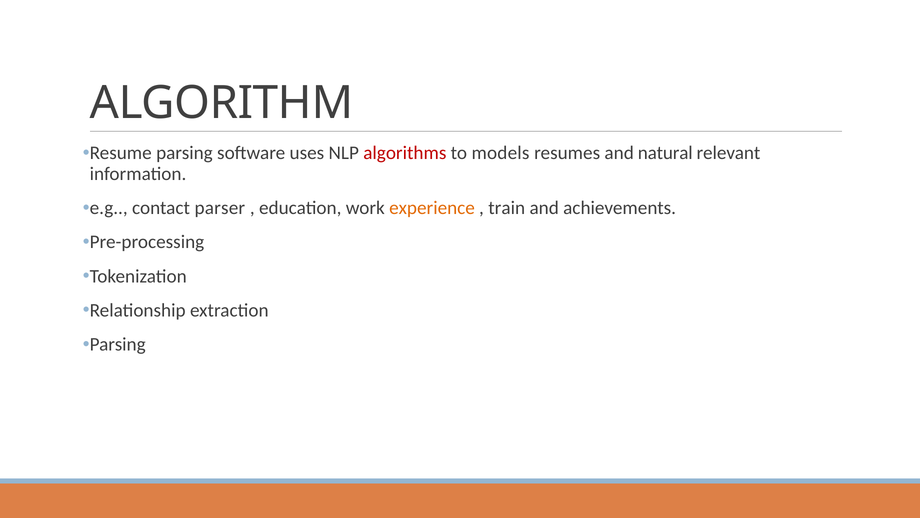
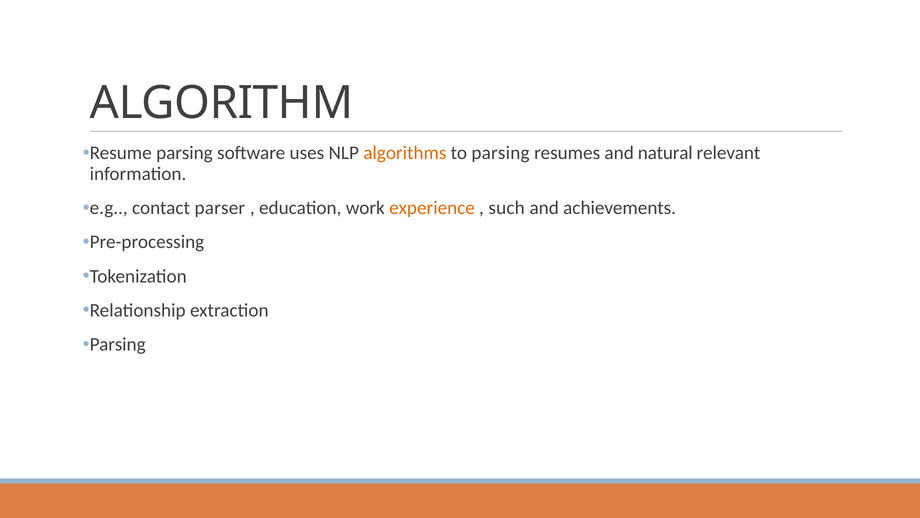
algorithms colour: red -> orange
to models: models -> parsing
train: train -> such
